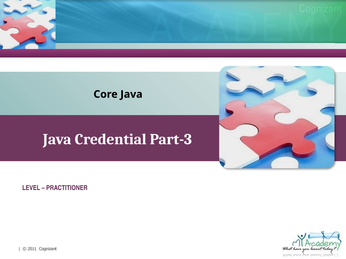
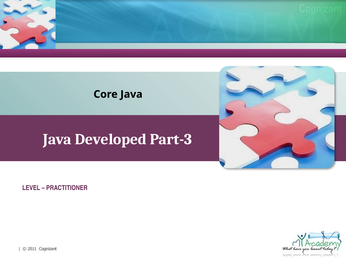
Credential: Credential -> Developed
